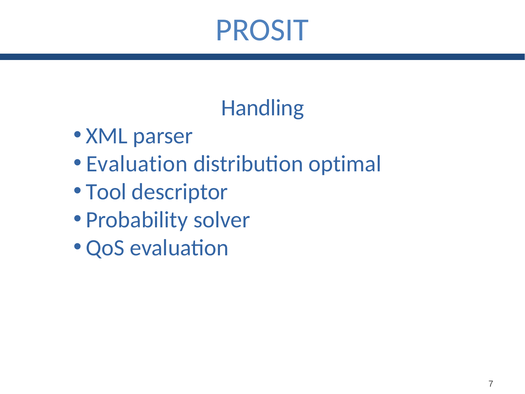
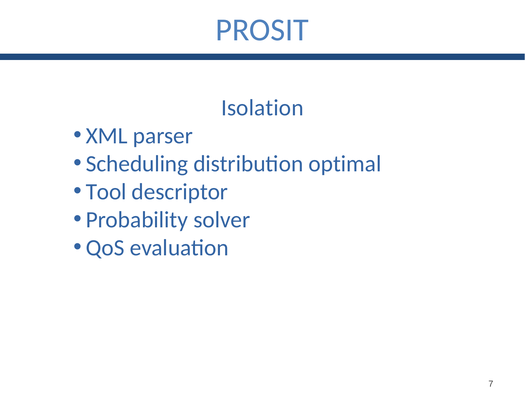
Handling: Handling -> Isolation
Evaluation at (137, 164): Evaluation -> Scheduling
